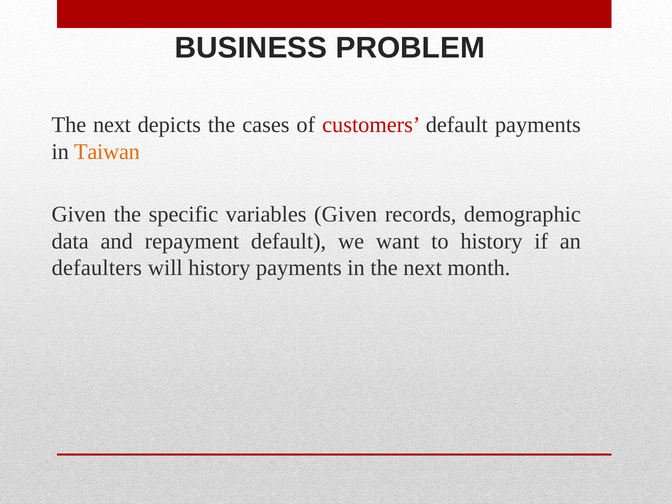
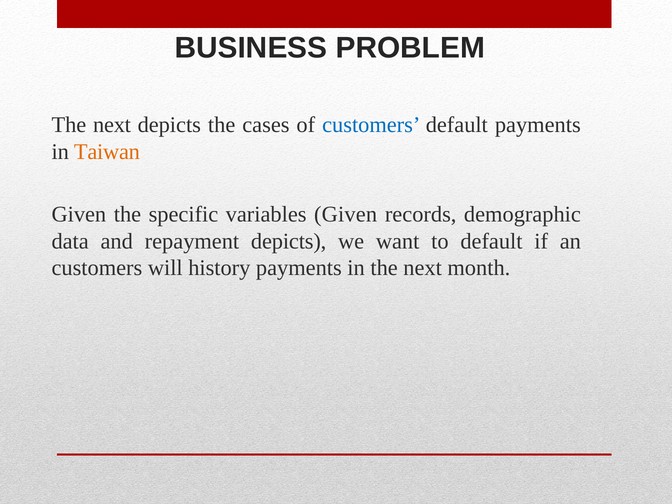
customers at (371, 125) colour: red -> blue
repayment default: default -> depicts
to history: history -> default
defaulters at (97, 268): defaulters -> customers
